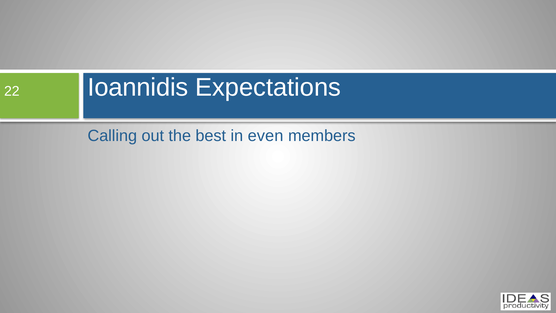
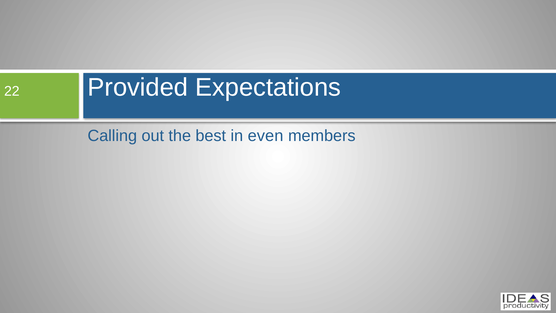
Ioannidis: Ioannidis -> Provided
